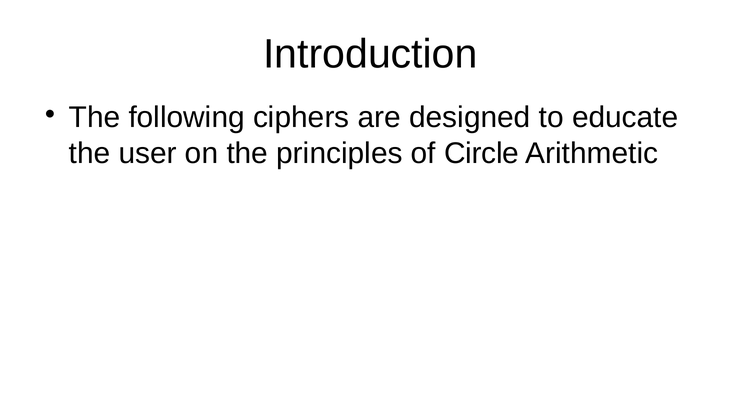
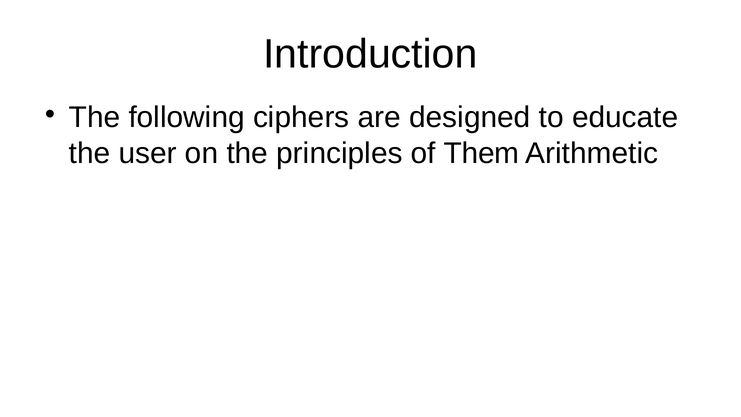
Circle: Circle -> Them
